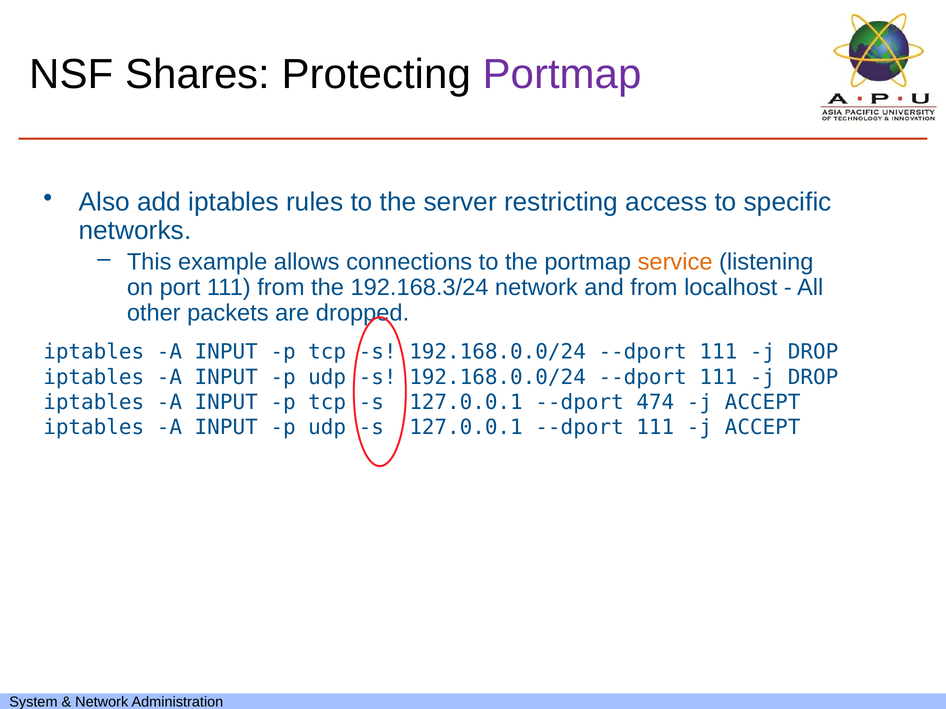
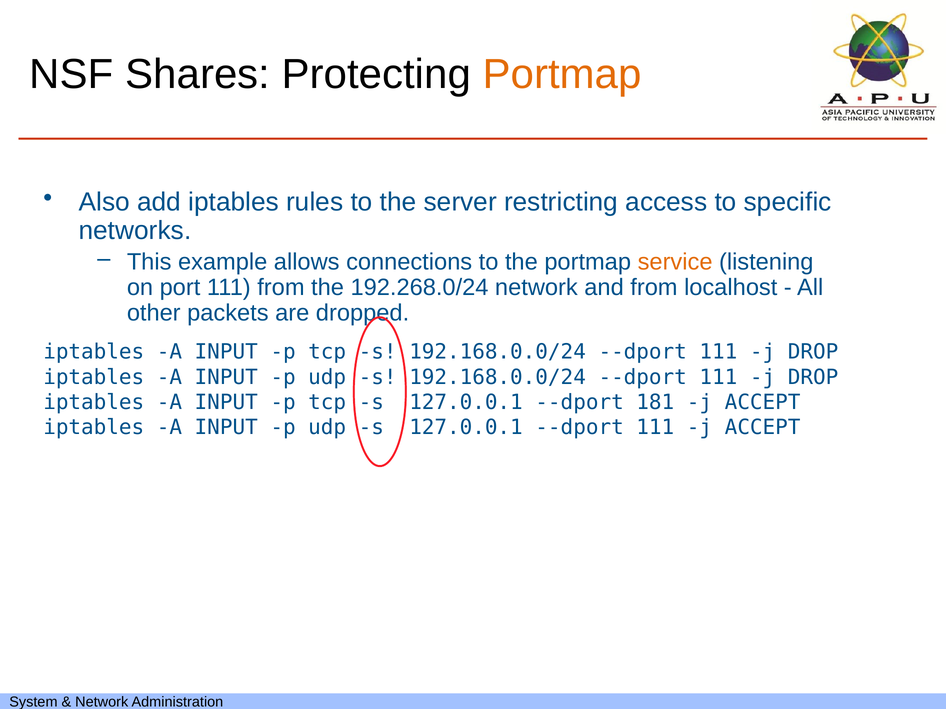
Portmap at (562, 74) colour: purple -> orange
192.168.3/24: 192.168.3/24 -> 192.268.0/24
474: 474 -> 181
